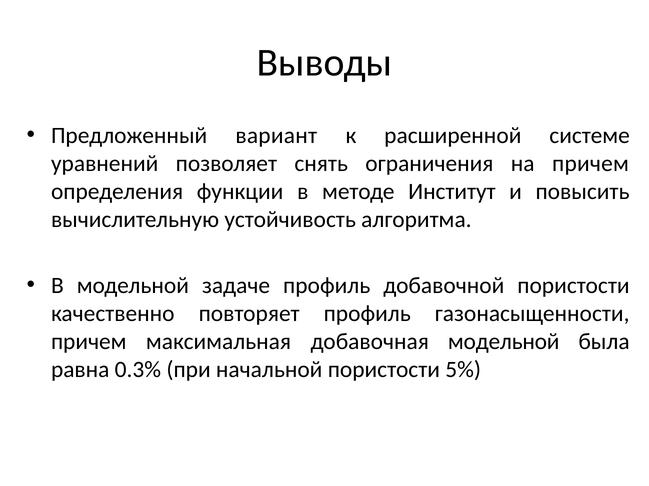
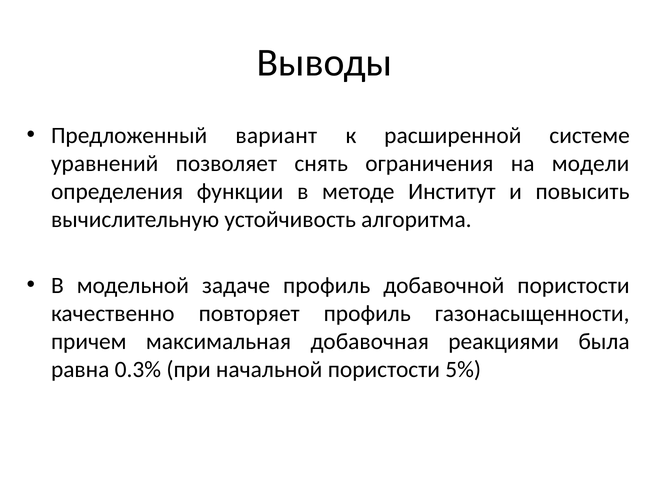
на причем: причем -> модели
добавочная модельной: модельной -> реакциями
